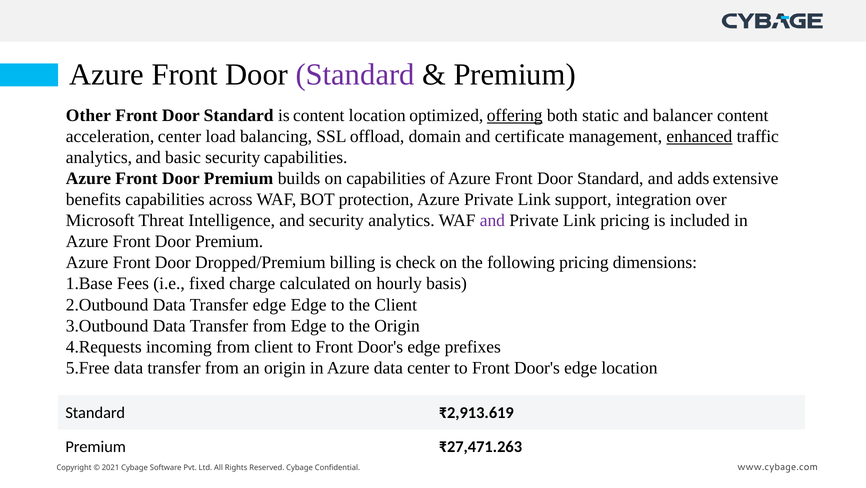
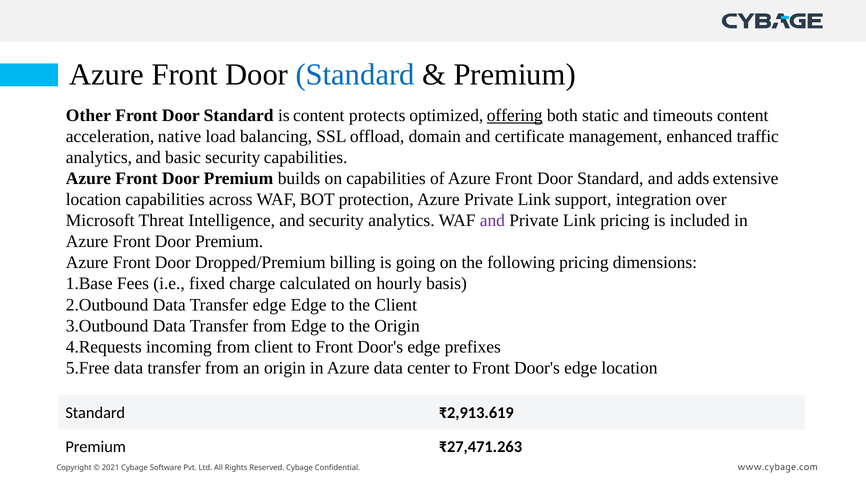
Standard at (355, 75) colour: purple -> blue
content location: location -> protects
balancer: balancer -> timeouts
acceleration center: center -> native
enhanced underline: present -> none
benefits at (93, 199): benefits -> location
check: check -> going
